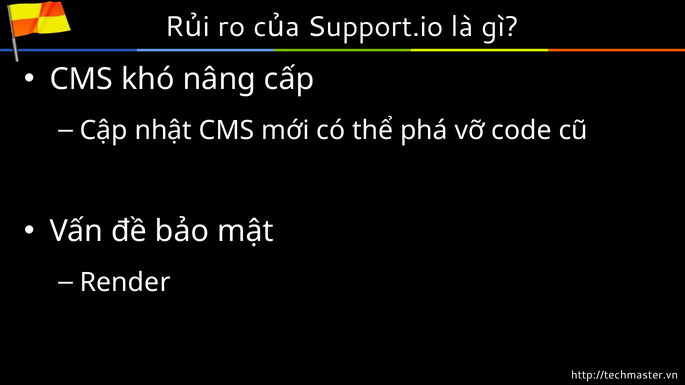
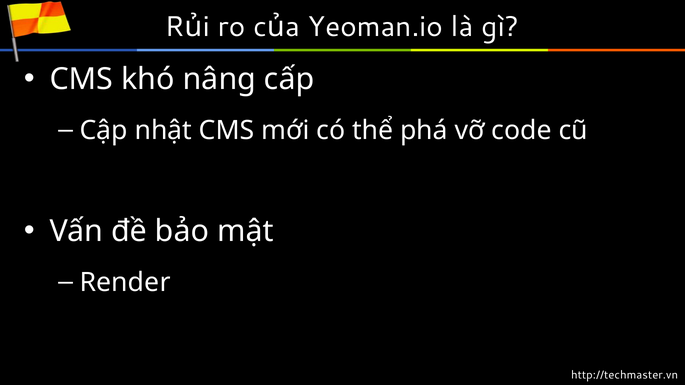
Support.io: Support.io -> Yeoman.io
